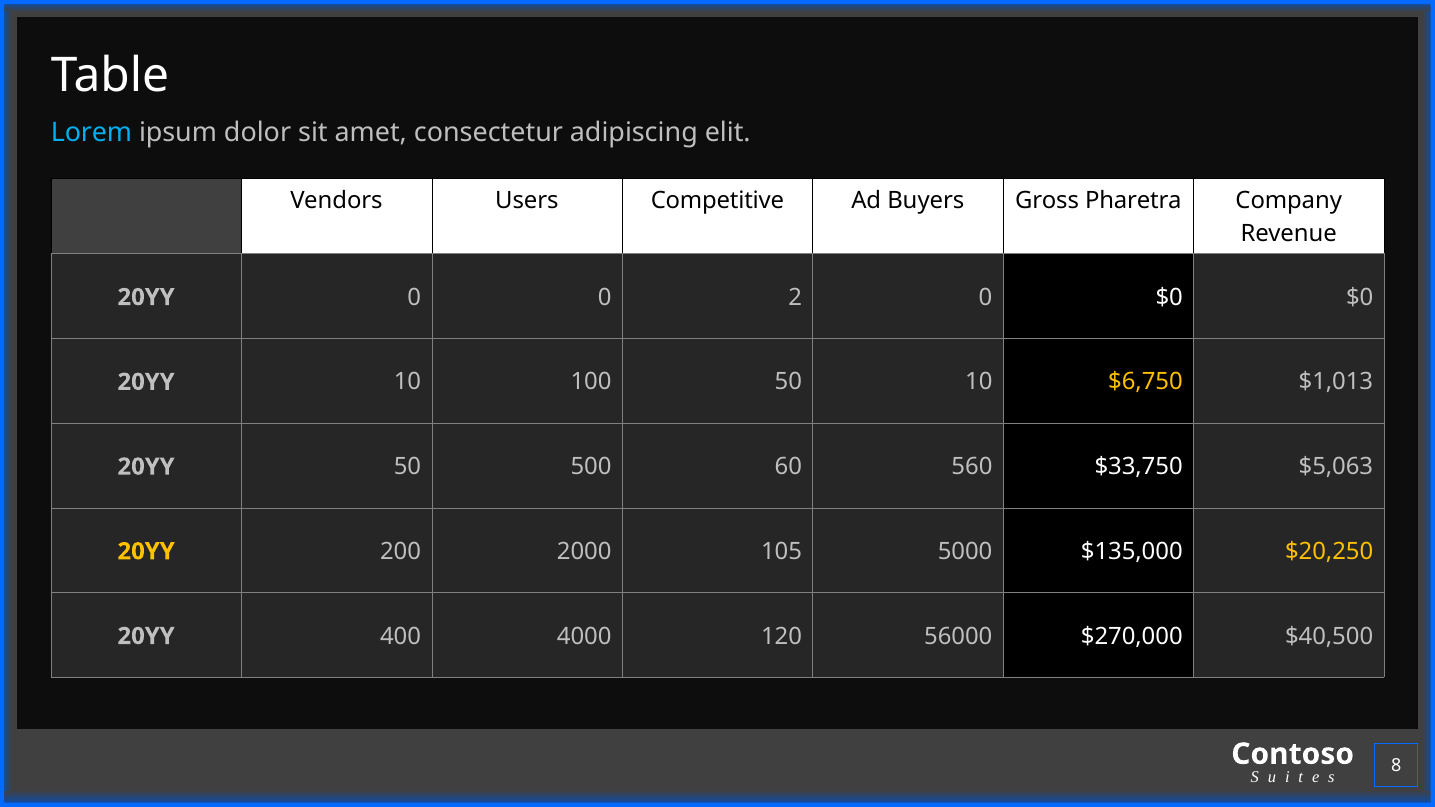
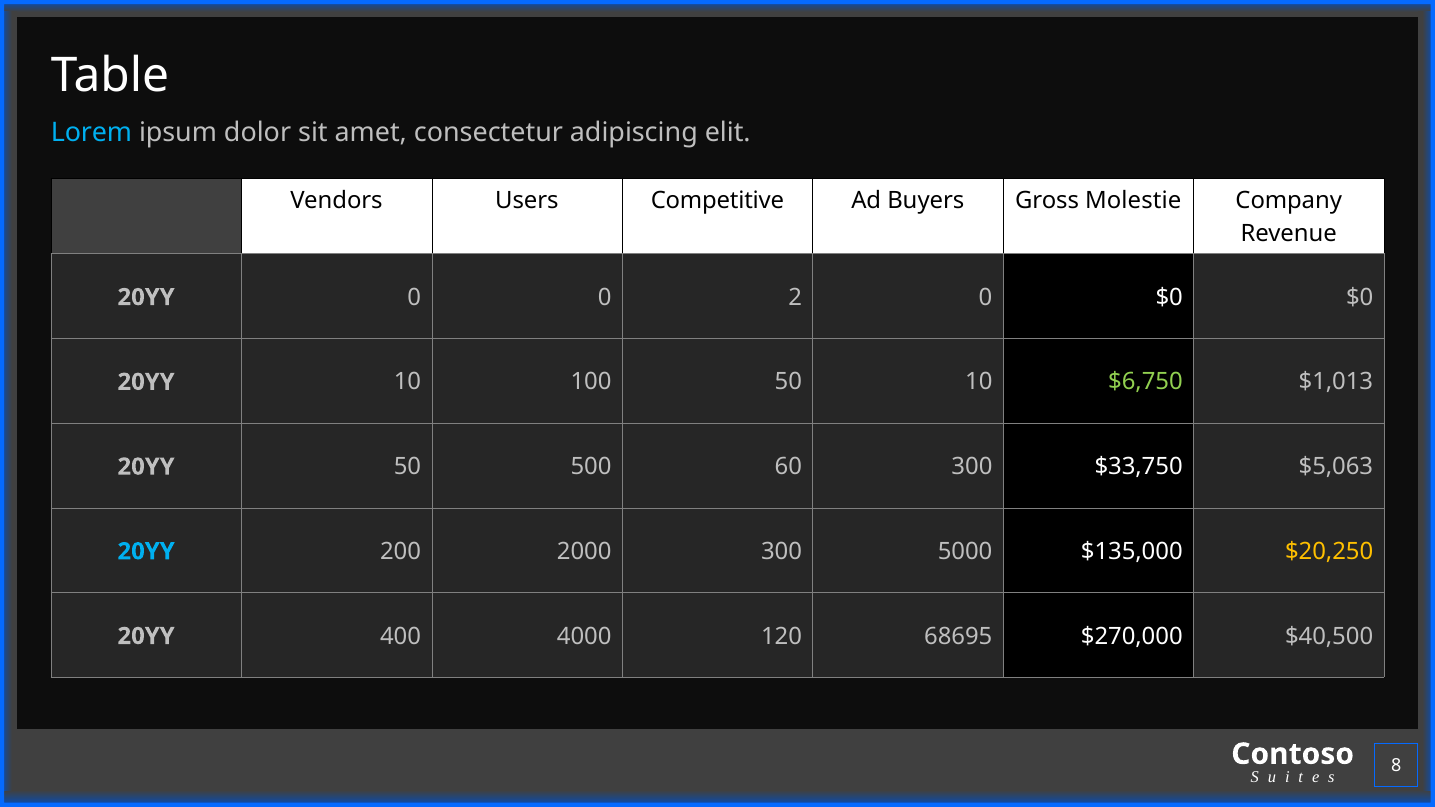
Pharetra: Pharetra -> Molestie
$6,750 colour: yellow -> light green
60 560: 560 -> 300
20YY at (146, 552) colour: yellow -> light blue
2000 105: 105 -> 300
56000: 56000 -> 68695
